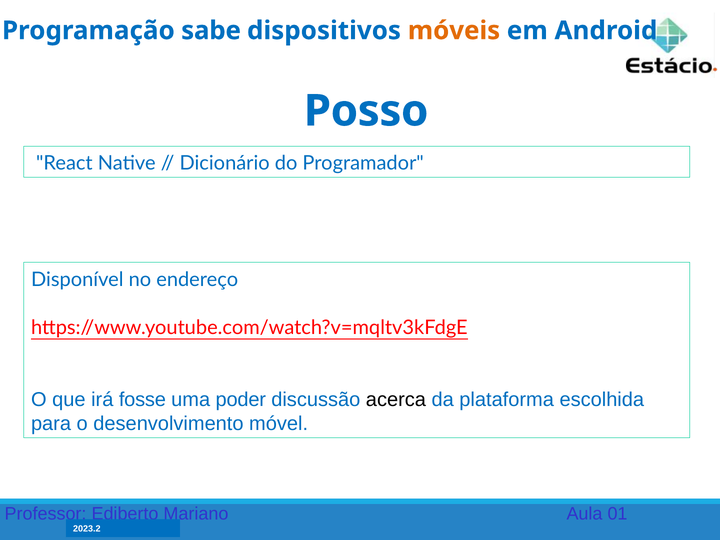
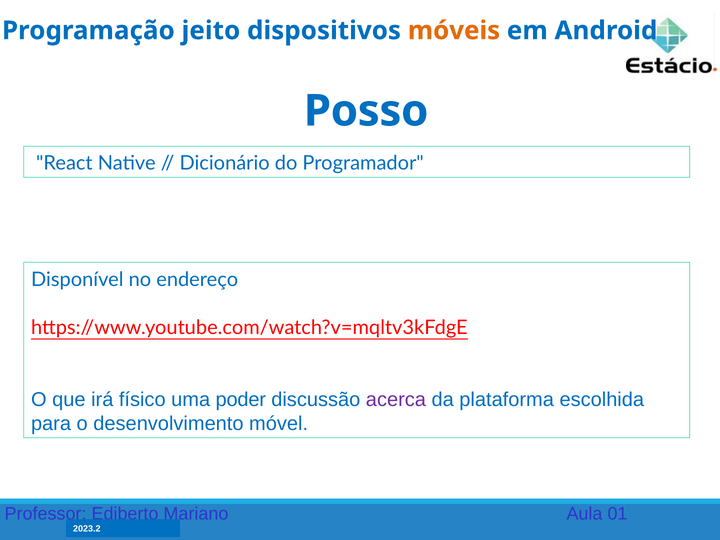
sabe: sabe -> jeito
fosse: fosse -> físico
acerca colour: black -> purple
